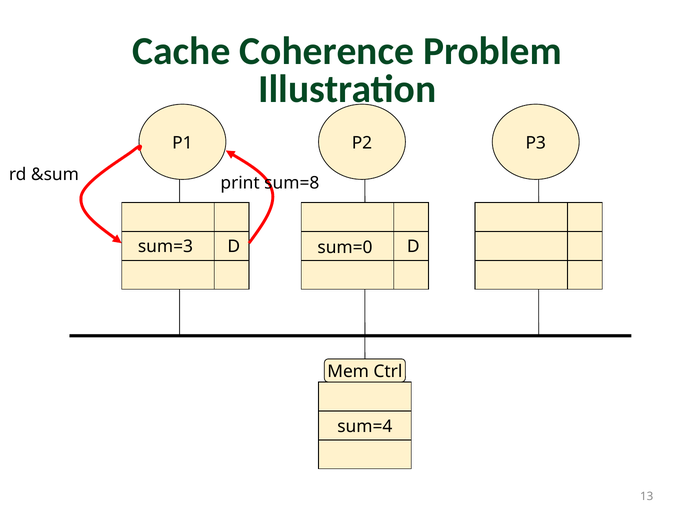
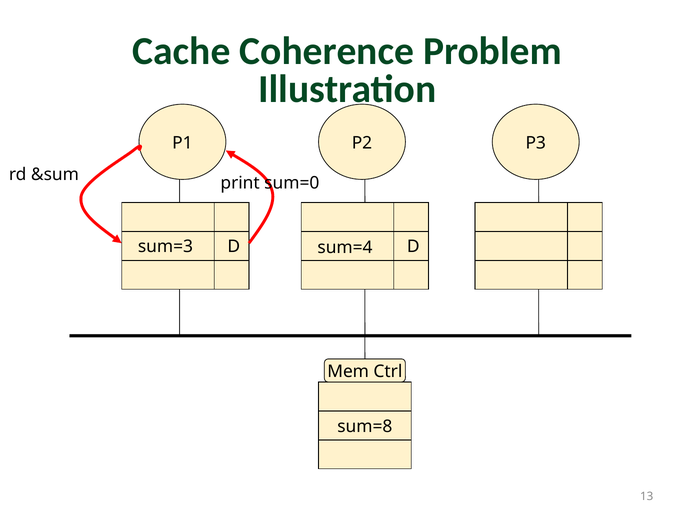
sum=8: sum=8 -> sum=0
sum=0: sum=0 -> sum=4
sum=4: sum=4 -> sum=8
